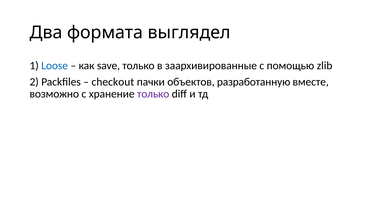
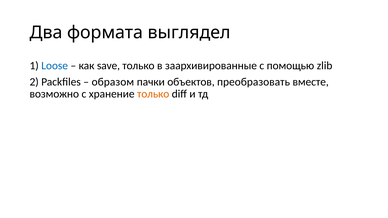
checkout: checkout -> образом
разработанную: разработанную -> преобразовать
только at (153, 94) colour: purple -> orange
